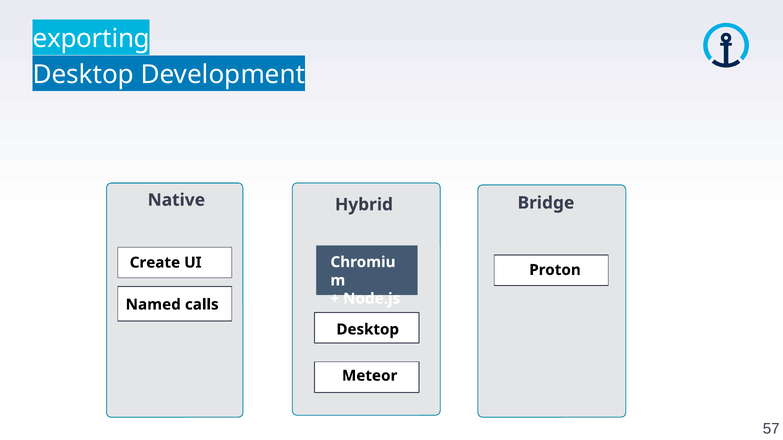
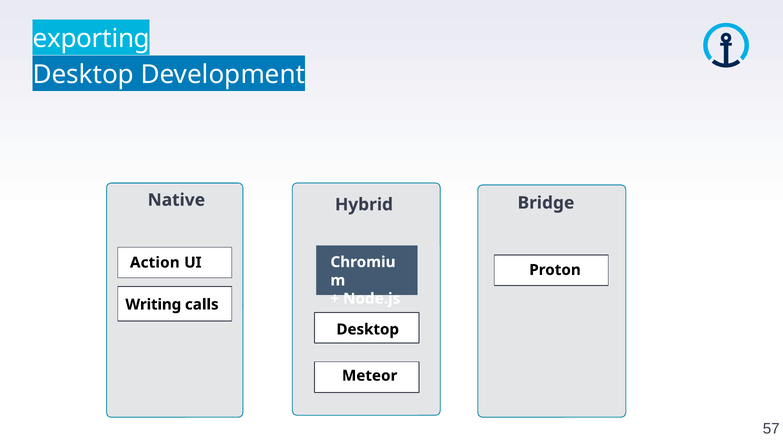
Create: Create -> Action
Named: Named -> Writing
